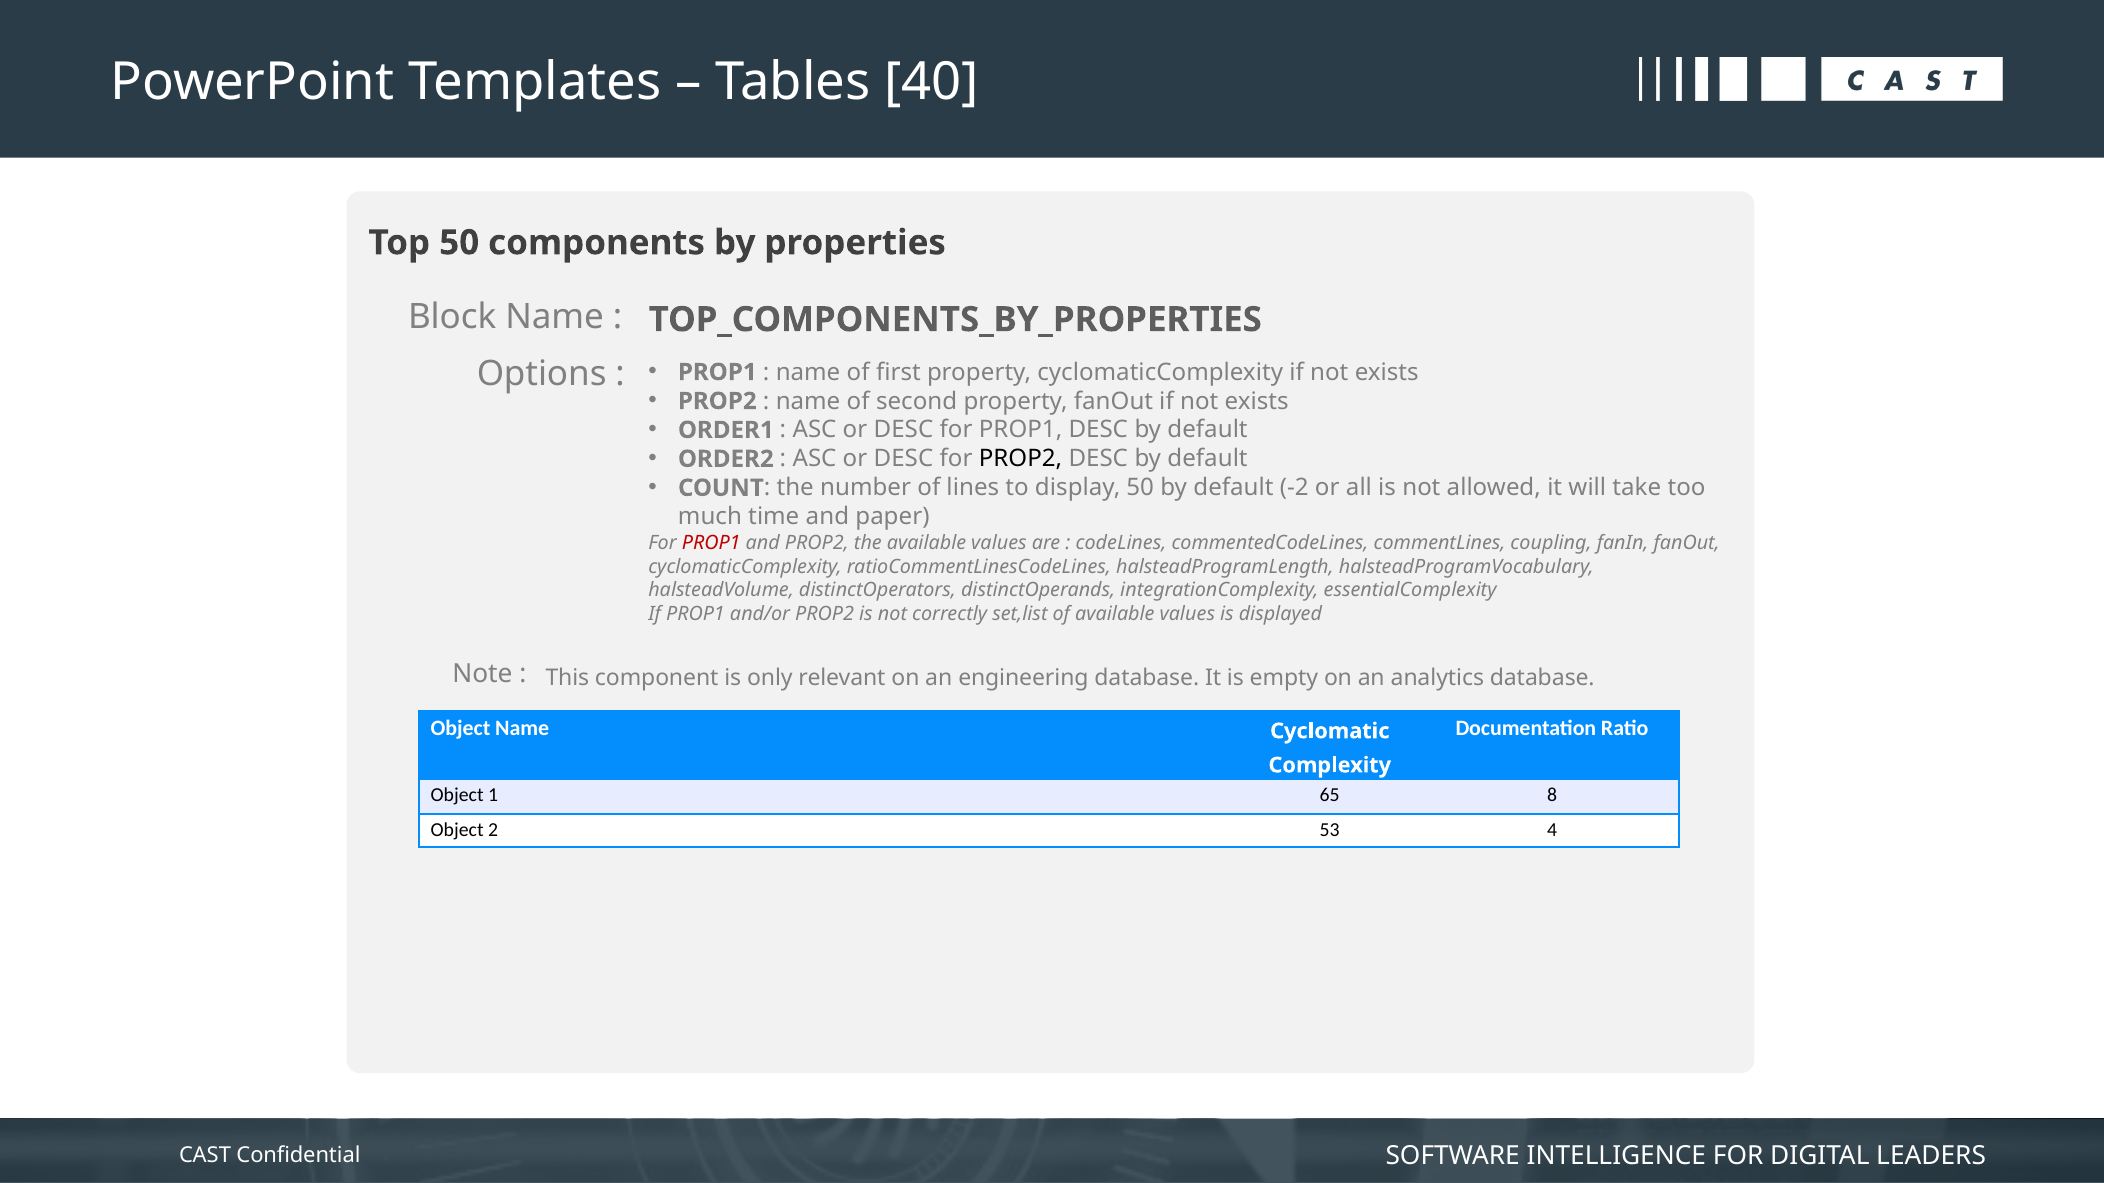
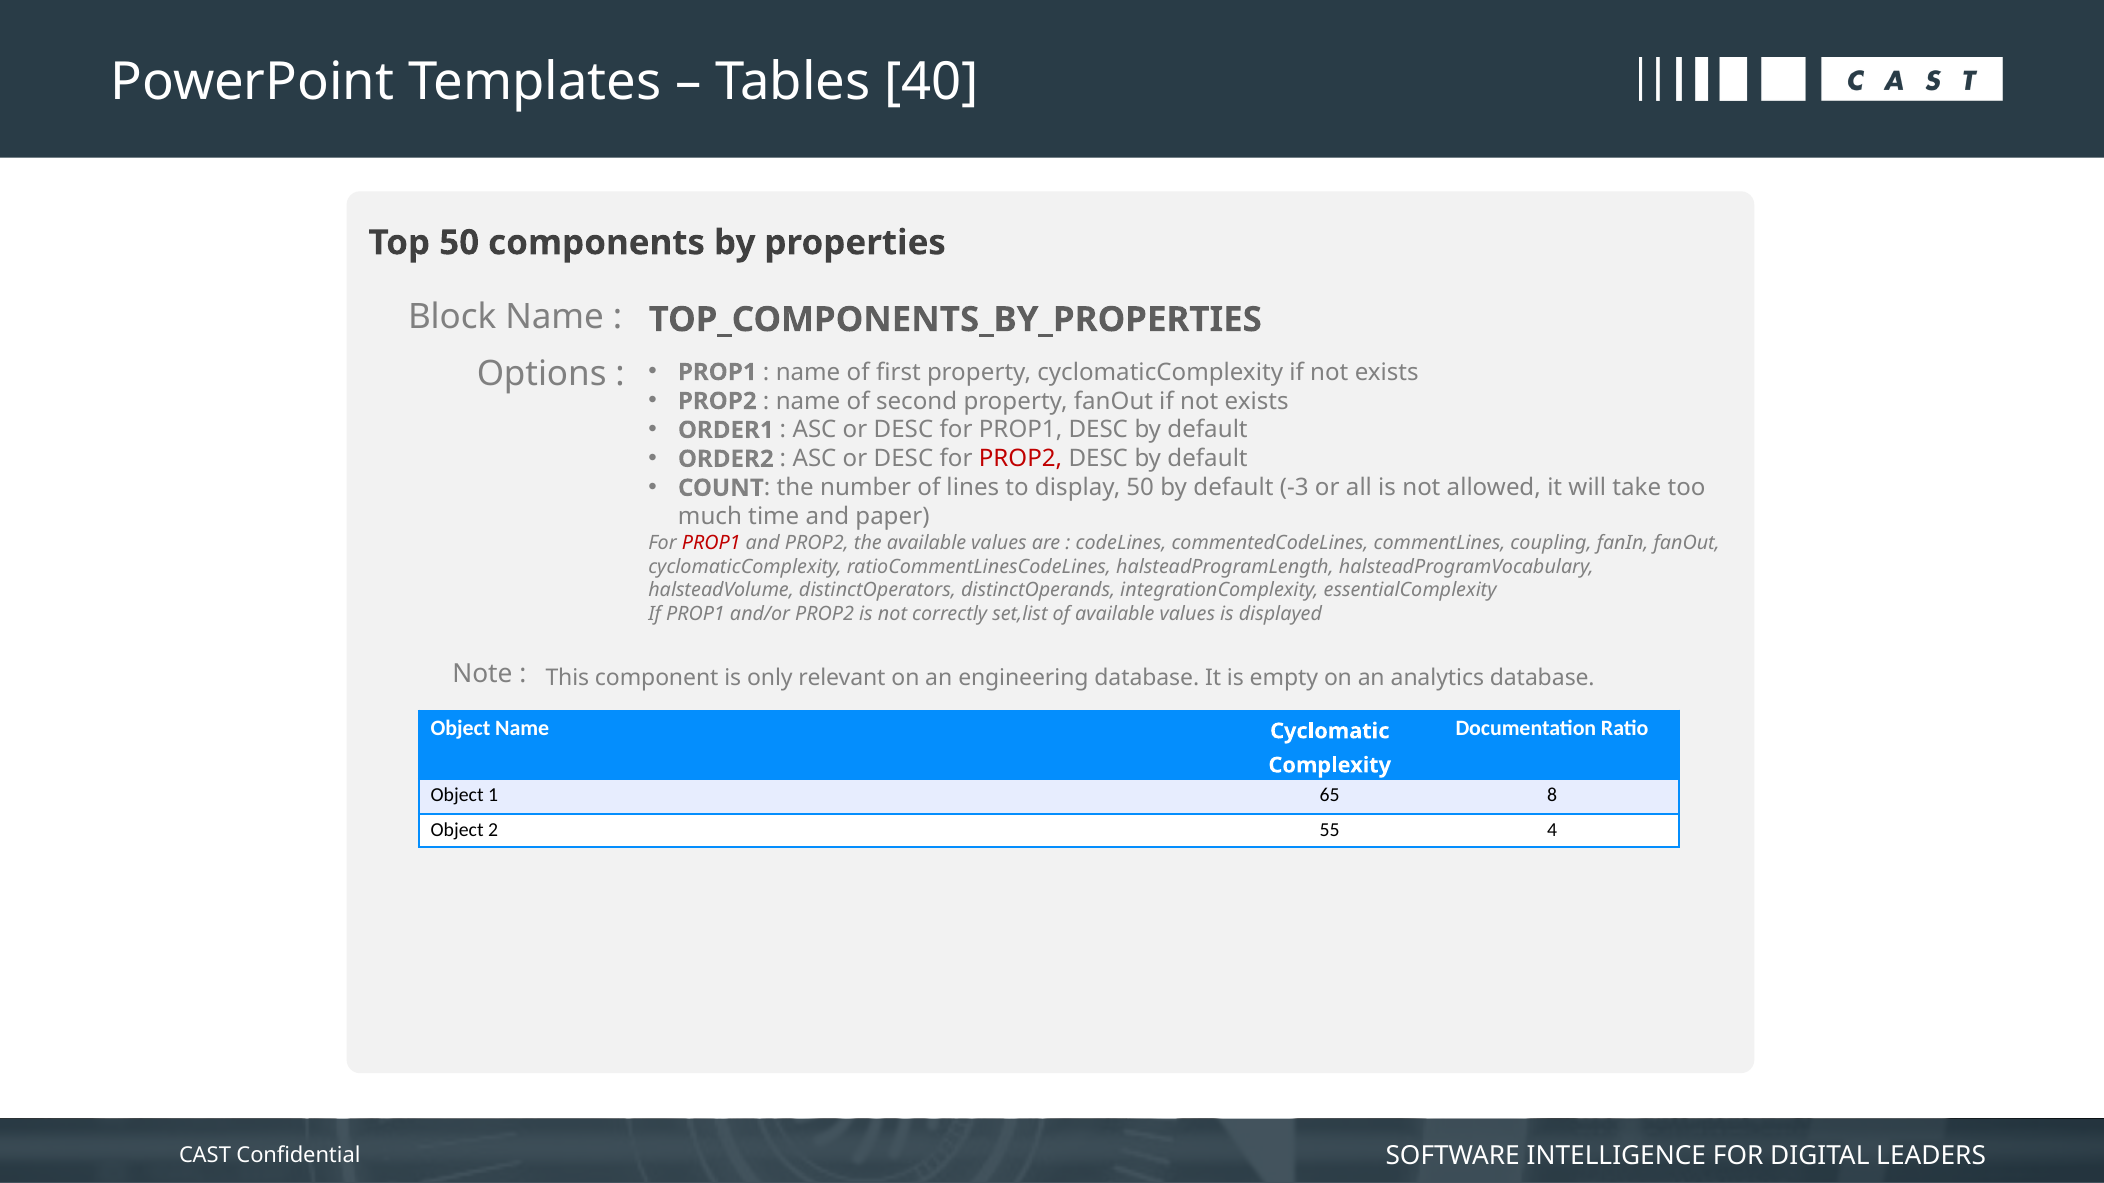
PROP2 at (1020, 459) colour: black -> red
-2: -2 -> -3
53: 53 -> 55
